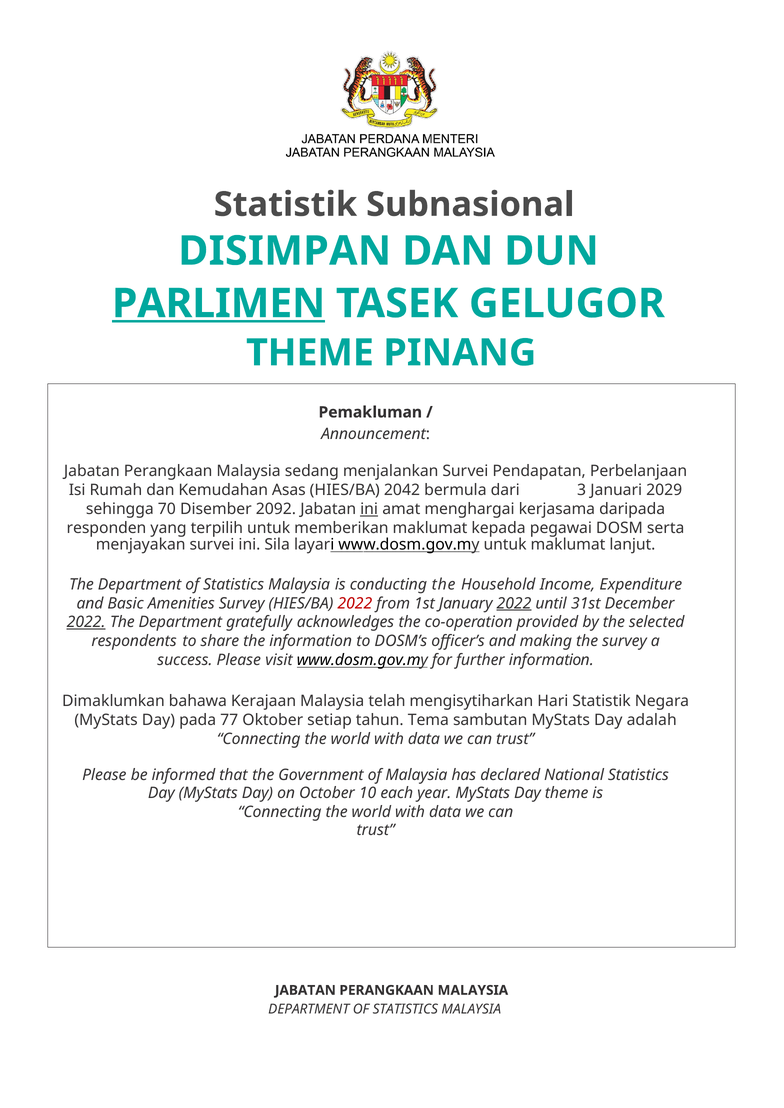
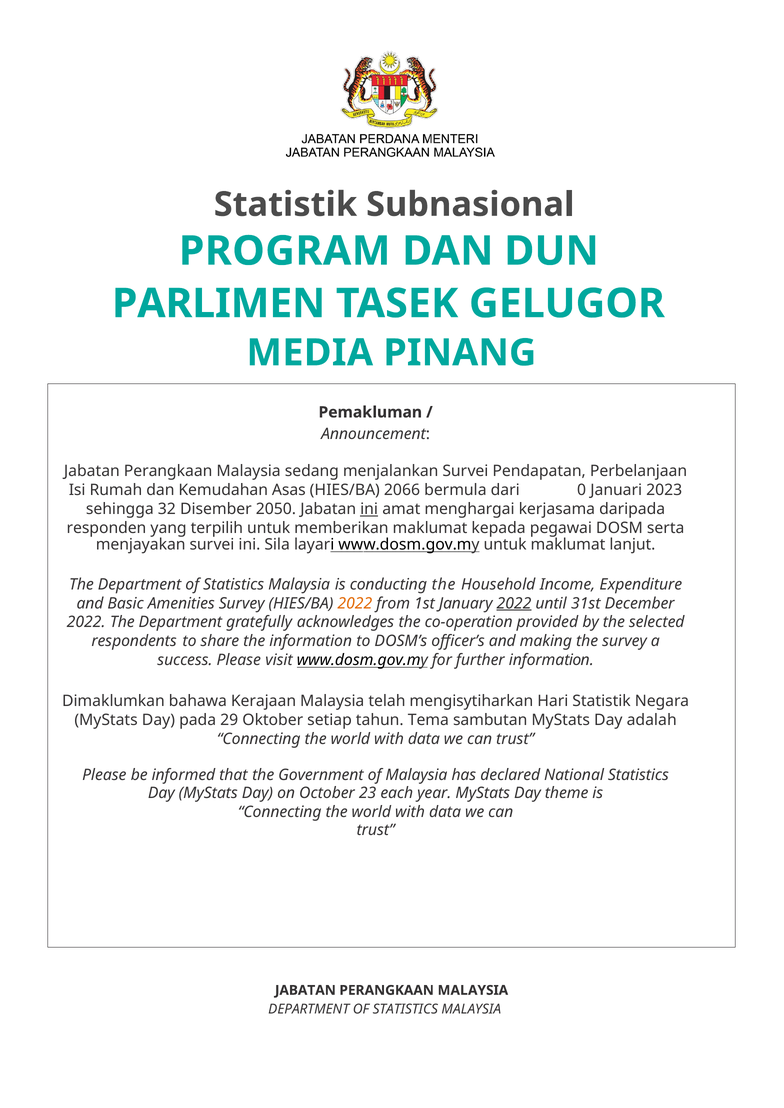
DISIMPAN: DISIMPAN -> PROGRAM
PARLIMEN underline: present -> none
THEME at (310, 353): THEME -> MEDIA
2042: 2042 -> 2066
3: 3 -> 0
2029: 2029 -> 2023
70: 70 -> 32
2092: 2092 -> 2050
2022 at (355, 603) colour: red -> orange
2022 at (86, 622) underline: present -> none
77: 77 -> 29
10: 10 -> 23
